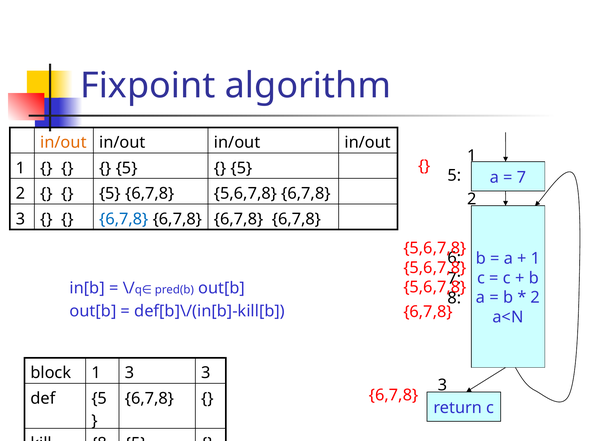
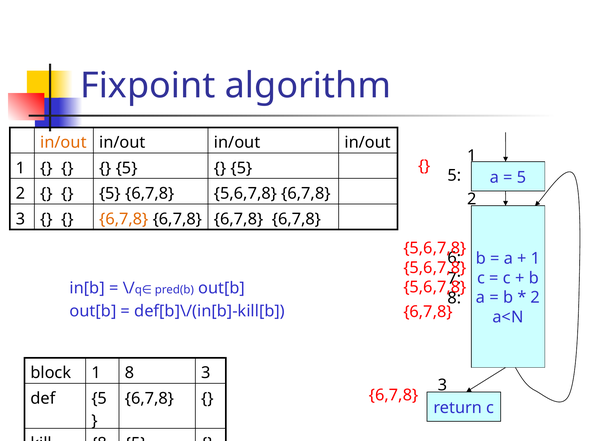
7 at (522, 178): 7 -> 5
6,7,8 at (124, 219) colour: blue -> orange
1 3: 3 -> 8
